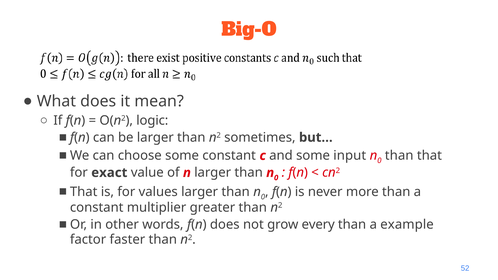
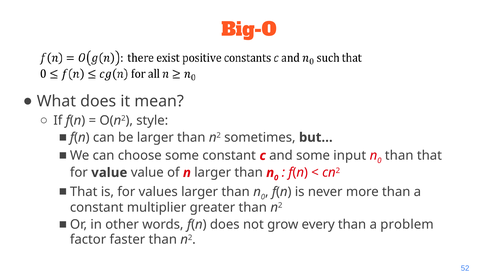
logic: logic -> style
for exact: exact -> value
example: example -> problem
